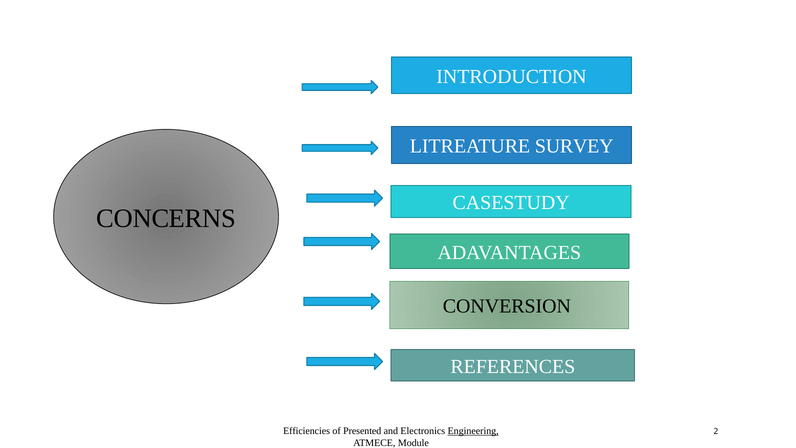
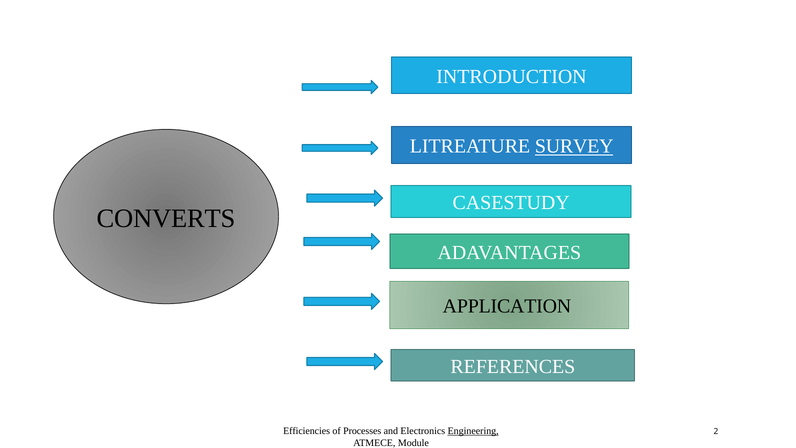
SURVEY underline: none -> present
CONCERNS: CONCERNS -> CONVERTS
CONVERSION: CONVERSION -> APPLICATION
Presented: Presented -> Processes
